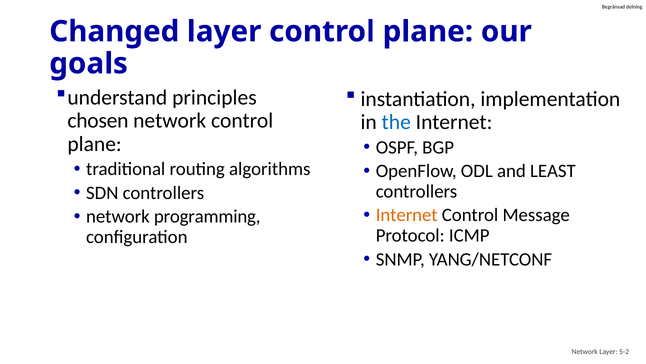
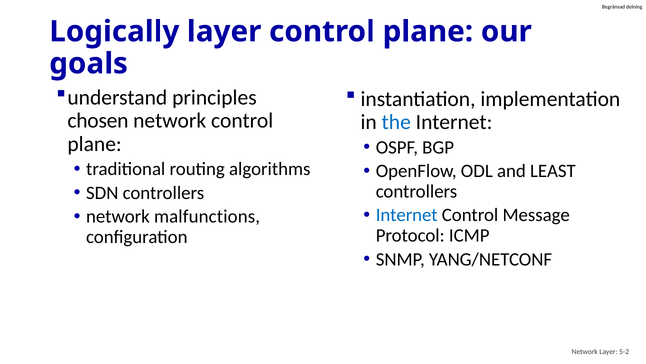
Changed: Changed -> Logically
Internet at (407, 215) colour: orange -> blue
programming: programming -> malfunctions
